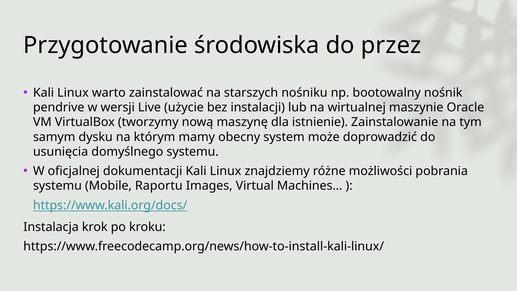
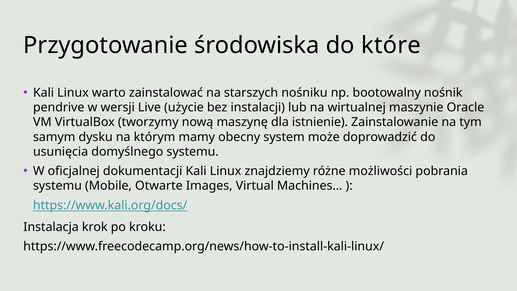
przez: przez -> które
Raportu: Raportu -> Otwarte
